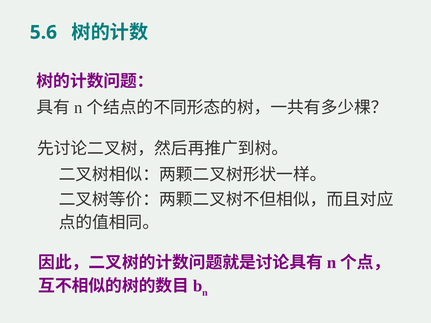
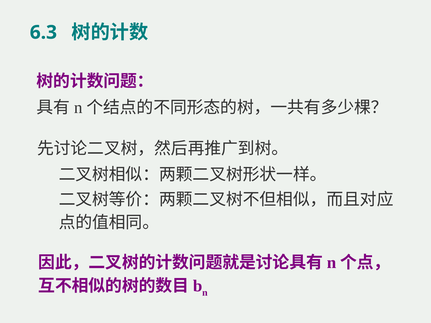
5.6: 5.6 -> 6.3
